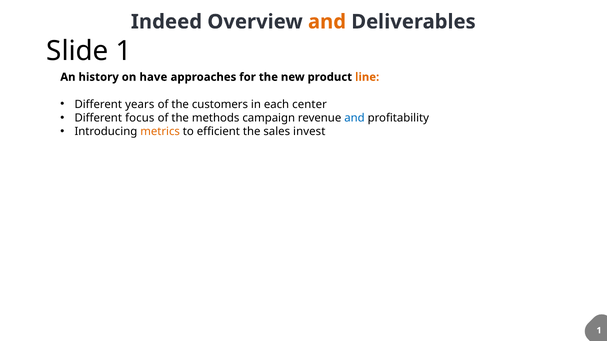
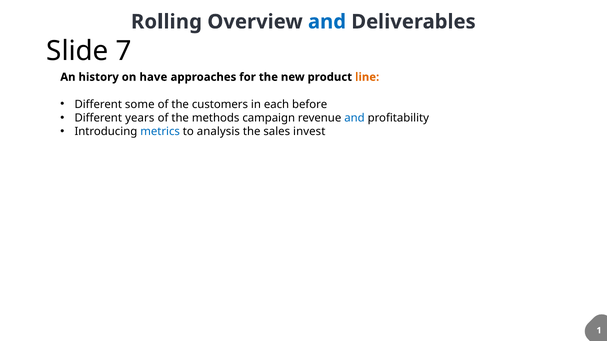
Indeed: Indeed -> Rolling
and at (327, 22) colour: orange -> blue
Slide 1: 1 -> 7
years: years -> some
center: center -> before
focus: focus -> years
metrics colour: orange -> blue
efficient: efficient -> analysis
